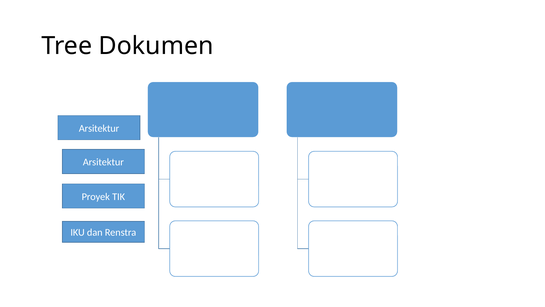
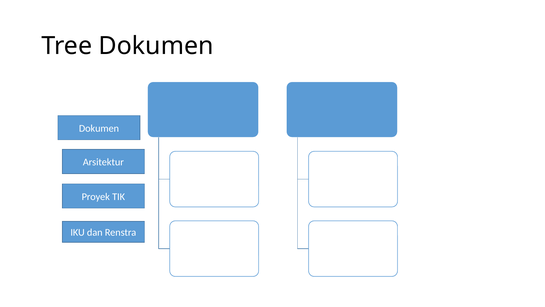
Arsitektur at (99, 128): Arsitektur -> Dokumen
